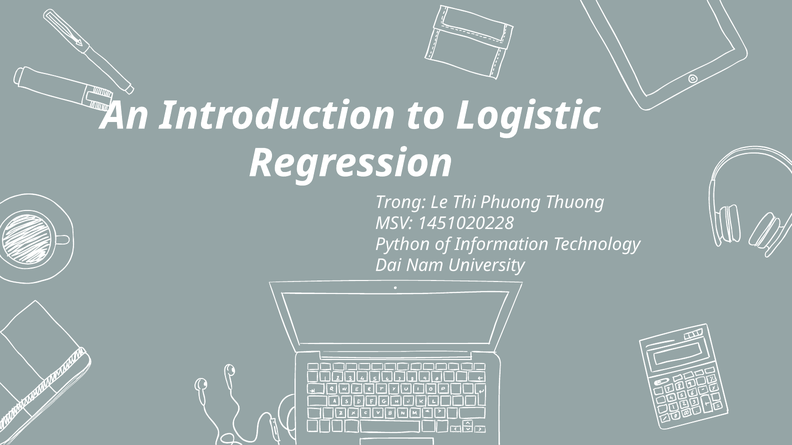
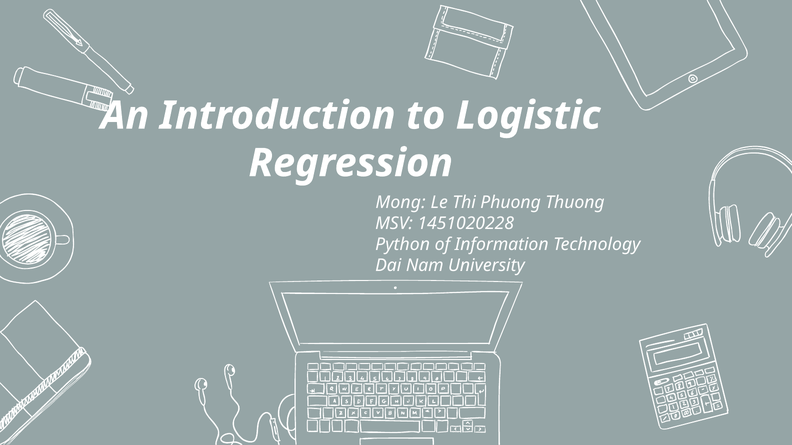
Trong: Trong -> Mong
